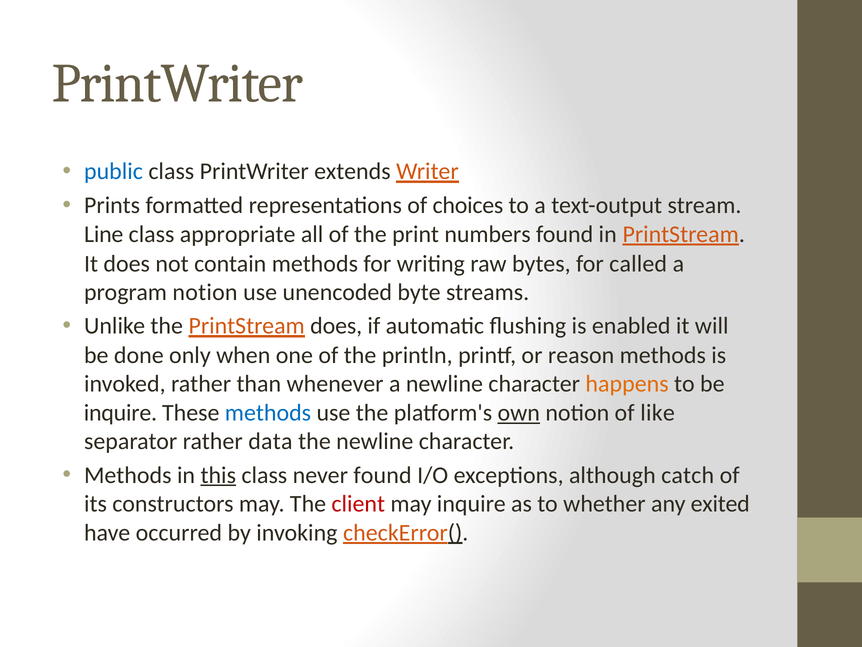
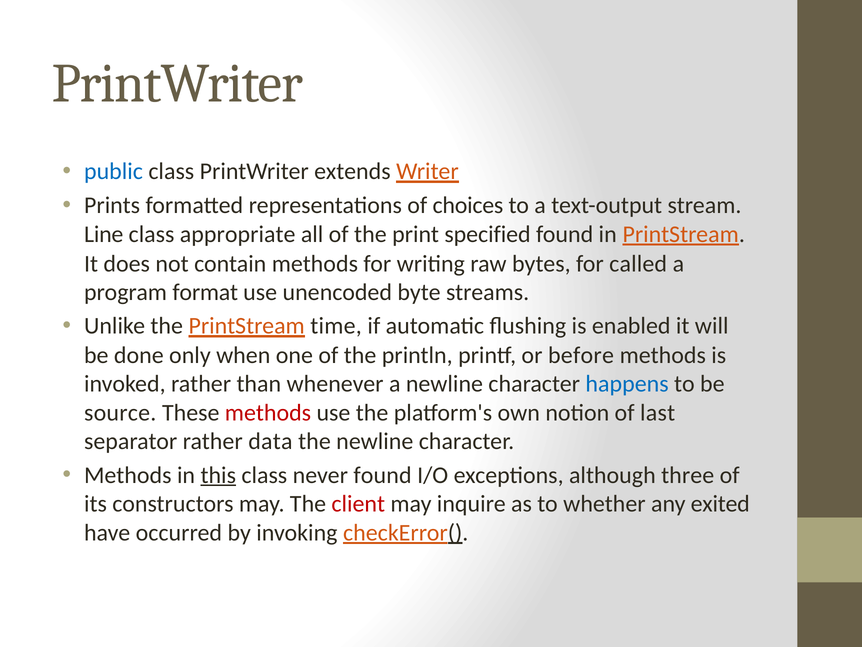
numbers: numbers -> specified
program notion: notion -> format
PrintStream does: does -> time
reason: reason -> before
happens colour: orange -> blue
inquire at (120, 412): inquire -> source
methods at (268, 412) colour: blue -> red
own underline: present -> none
like: like -> last
catch: catch -> three
